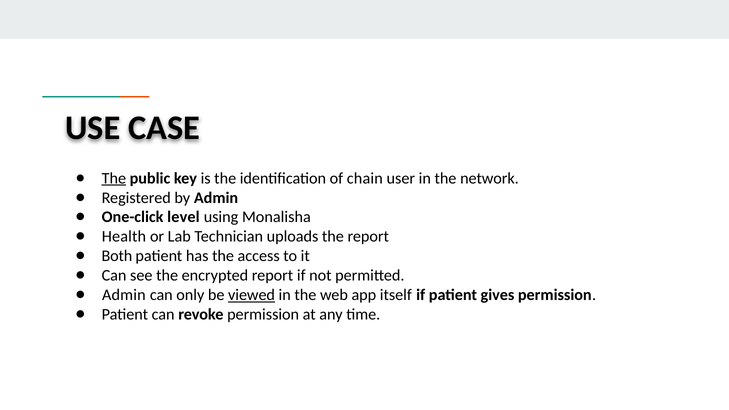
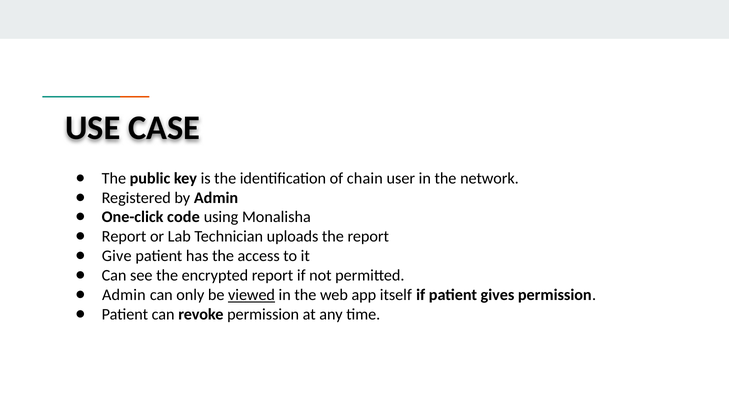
The at (114, 178) underline: present -> none
level: level -> code
Health at (124, 237): Health -> Report
Both: Both -> Give
